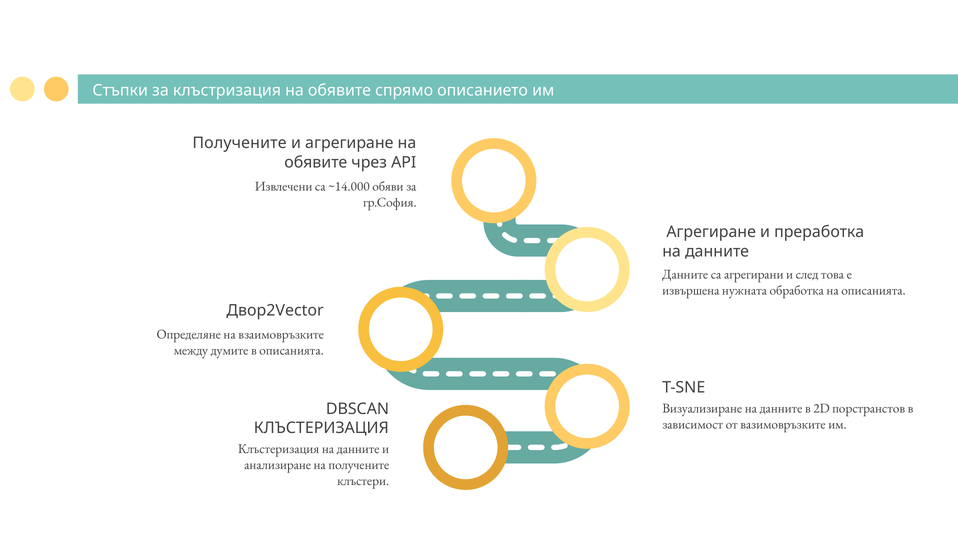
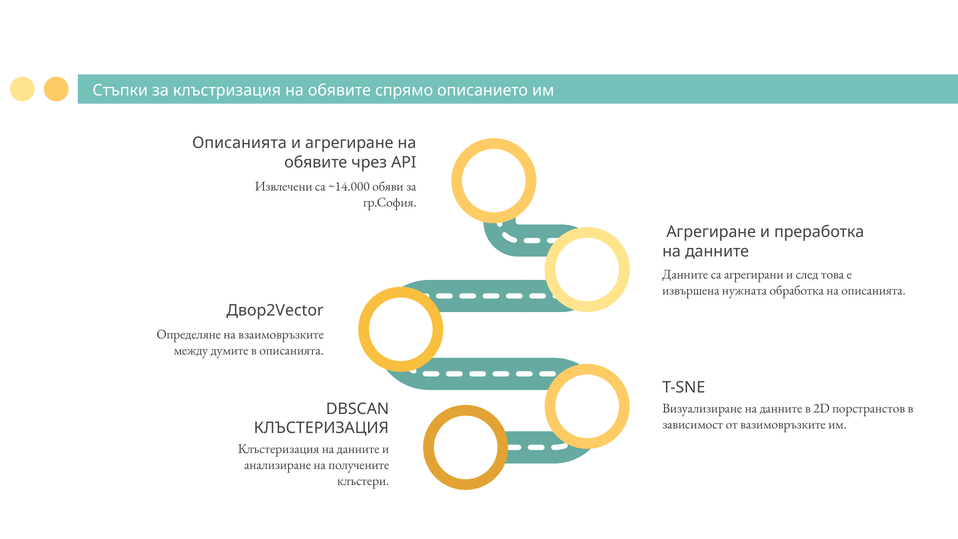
Получените at (239, 143): Получените -> Описанията
